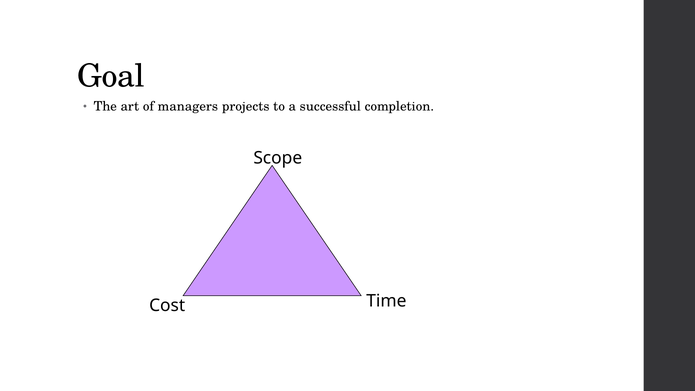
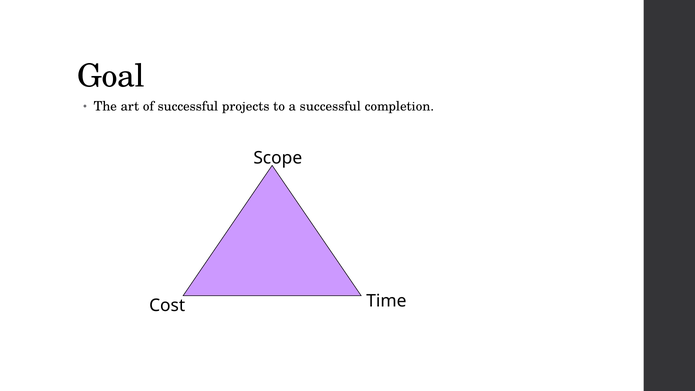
of managers: managers -> successful
